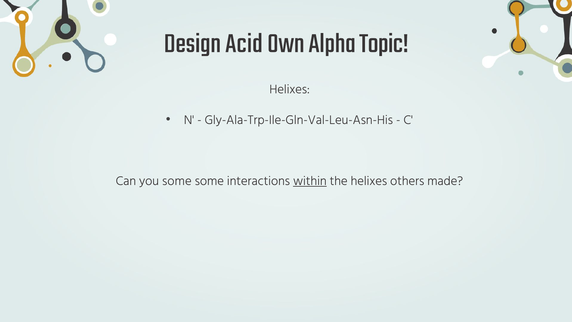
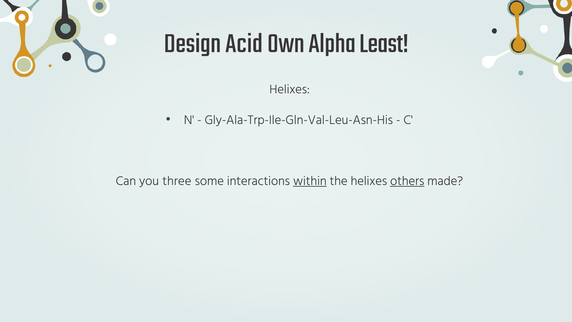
Topic: Topic -> Least
you some: some -> three
others underline: none -> present
